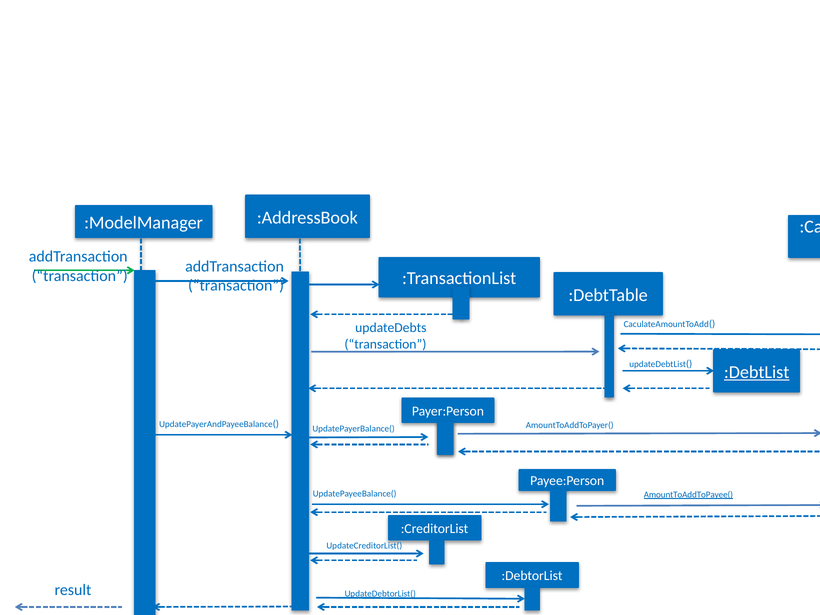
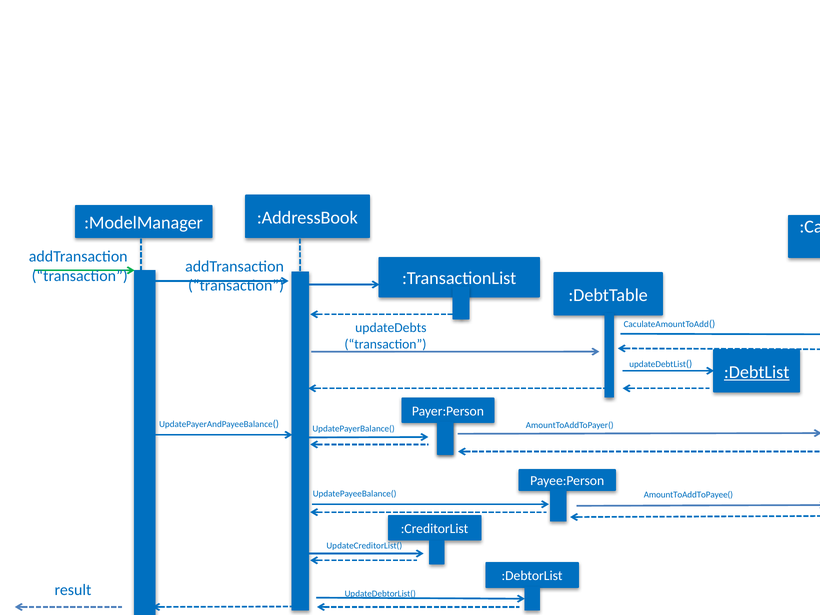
AmountToAddToPayee( underline: present -> none
